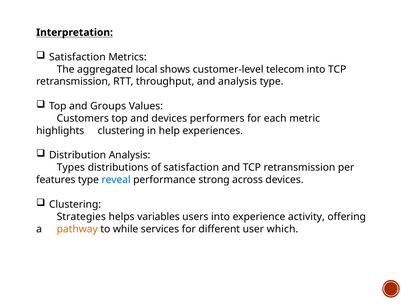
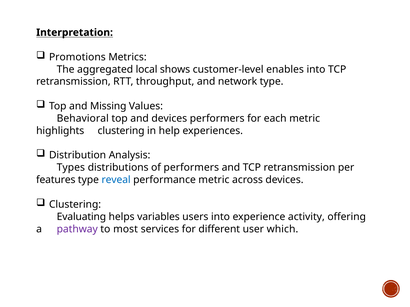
Satisfaction at (77, 57): Satisfaction -> Promotions
telecom: telecom -> enables
and analysis: analysis -> network
Groups: Groups -> Missing
Customers: Customers -> Behavioral
of satisfaction: satisfaction -> performers
performance strong: strong -> metric
Strategies: Strategies -> Evaluating
pathway colour: orange -> purple
while: while -> most
